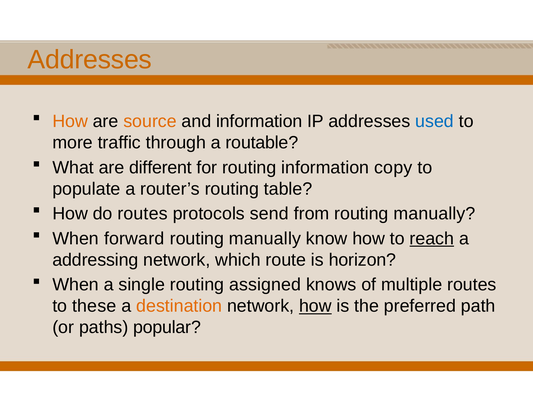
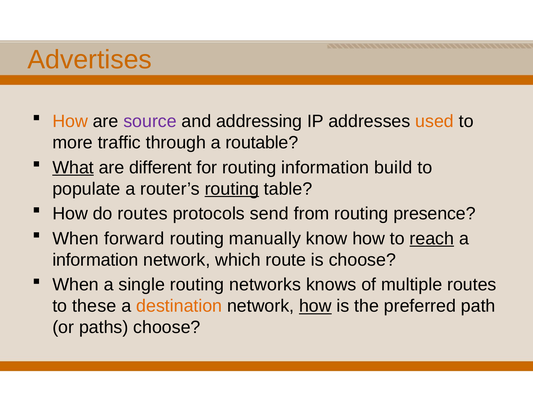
Addresses at (90, 60): Addresses -> Advertises
source colour: orange -> purple
and information: information -> addressing
used colour: blue -> orange
What underline: none -> present
copy: copy -> build
routing at (232, 189) underline: none -> present
from routing manually: manually -> presence
addressing at (95, 260): addressing -> information
is horizon: horizon -> choose
assigned: assigned -> networks
paths popular: popular -> choose
